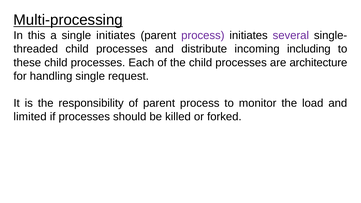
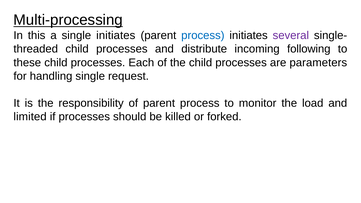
process at (203, 36) colour: purple -> blue
including: including -> following
architecture: architecture -> parameters
